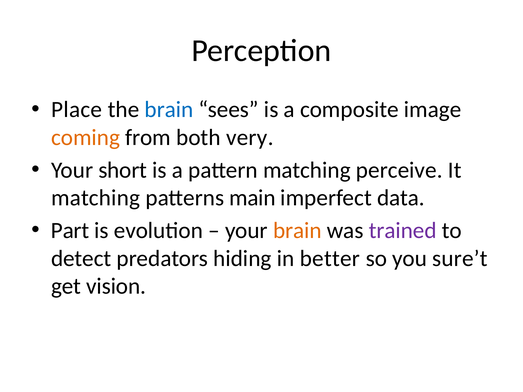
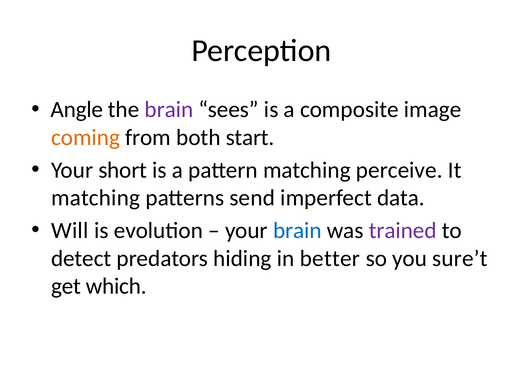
Place: Place -> Angle
brain at (169, 110) colour: blue -> purple
very: very -> start
main: main -> send
Part: Part -> Will
brain at (297, 231) colour: orange -> blue
vision: vision -> which
